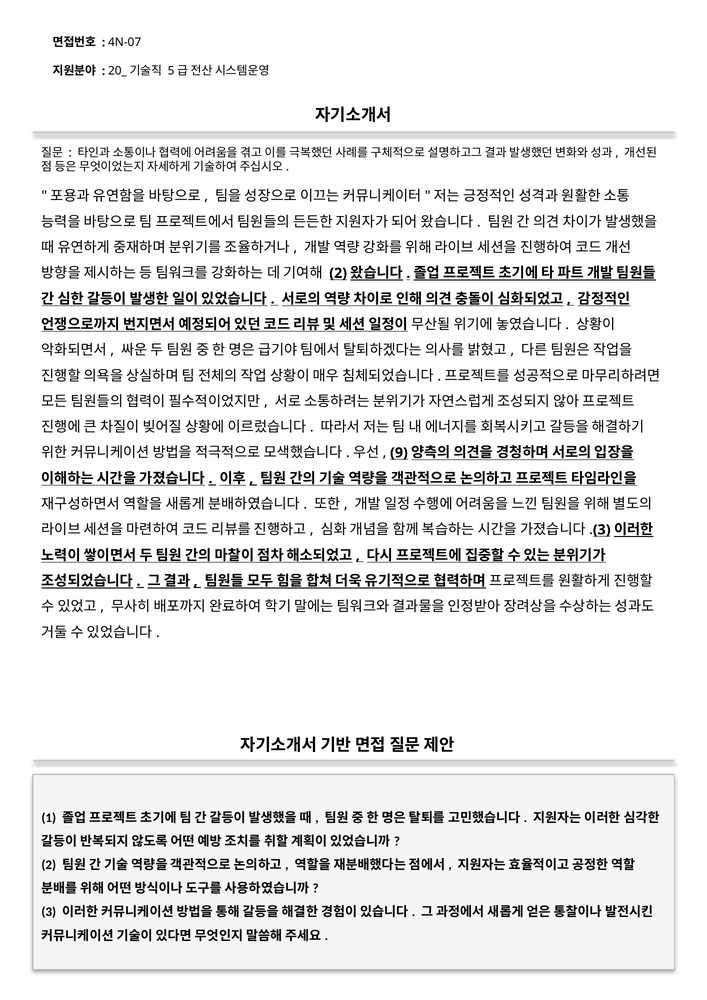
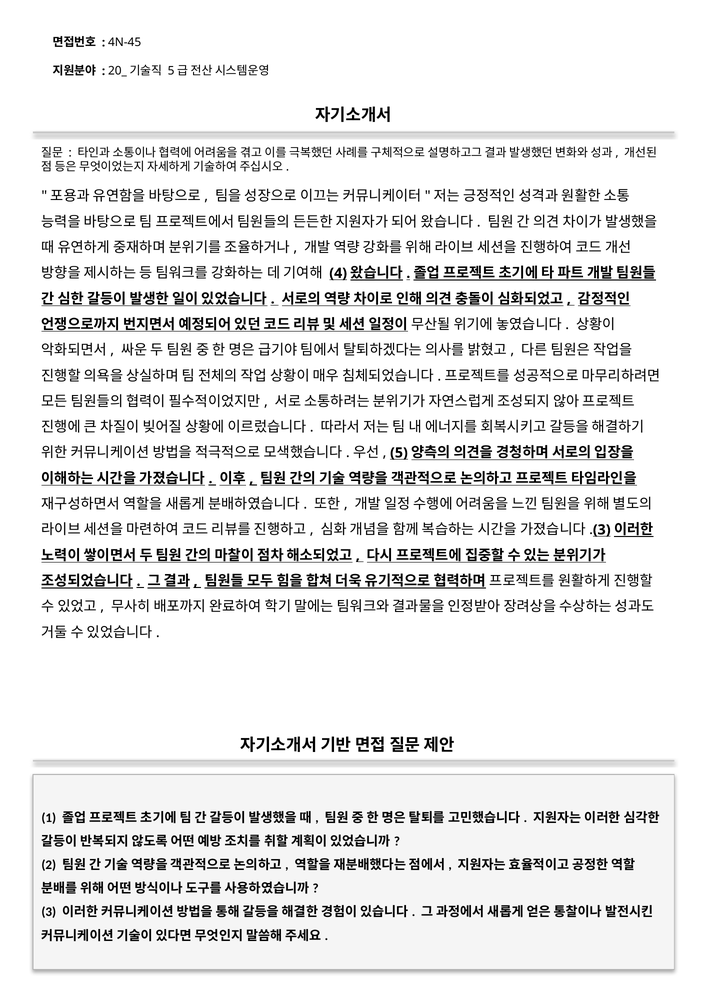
4N-07: 4N-07 -> 4N-45
2 at (338, 273): 2 -> 4
9: 9 -> 5
